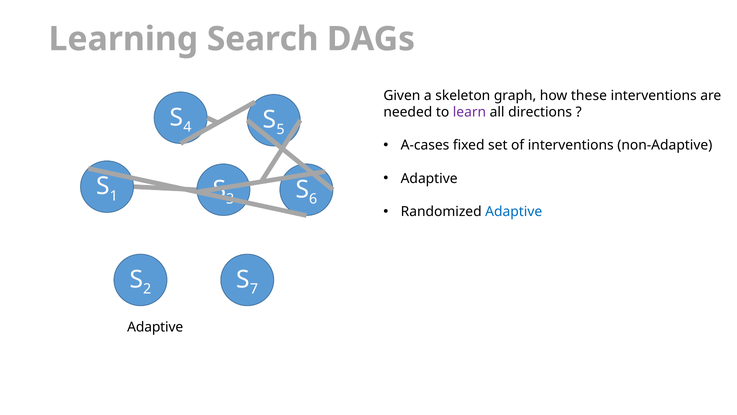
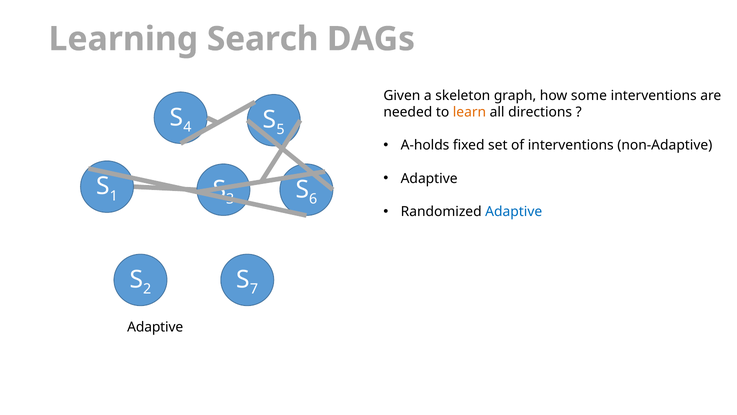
these: these -> some
learn colour: purple -> orange
A-cases: A-cases -> A-holds
